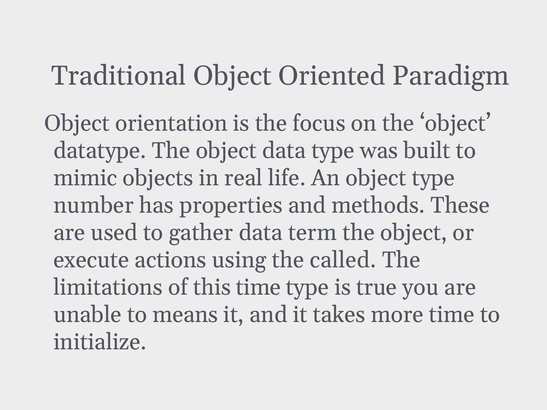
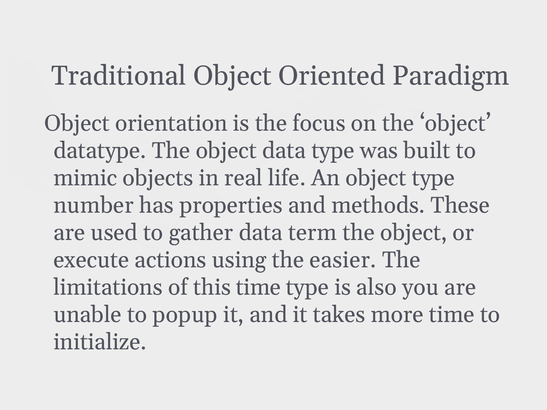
called: called -> easier
true: true -> also
means: means -> popup
